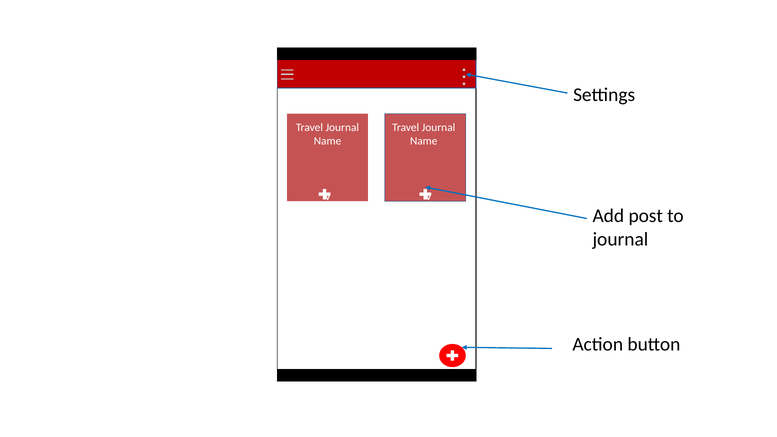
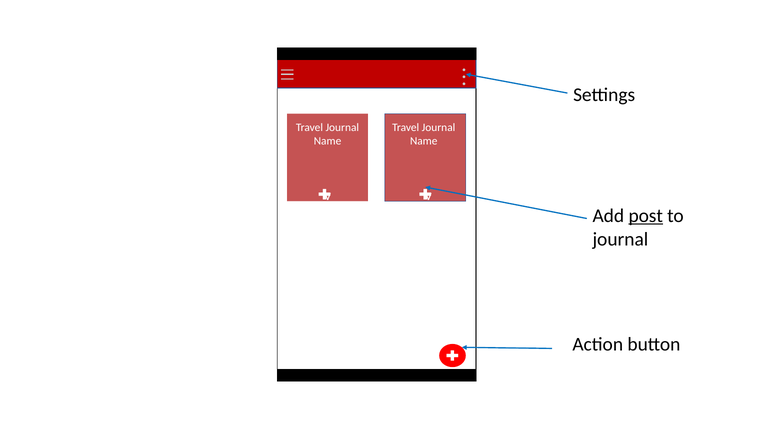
post underline: none -> present
